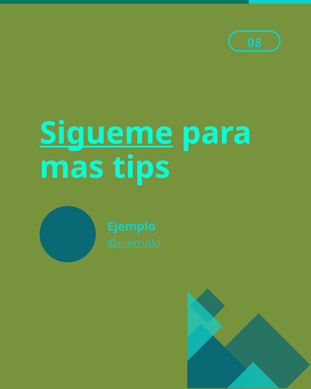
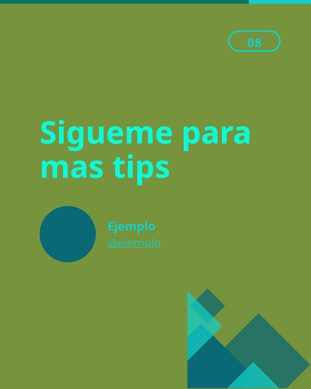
Sigueme underline: present -> none
